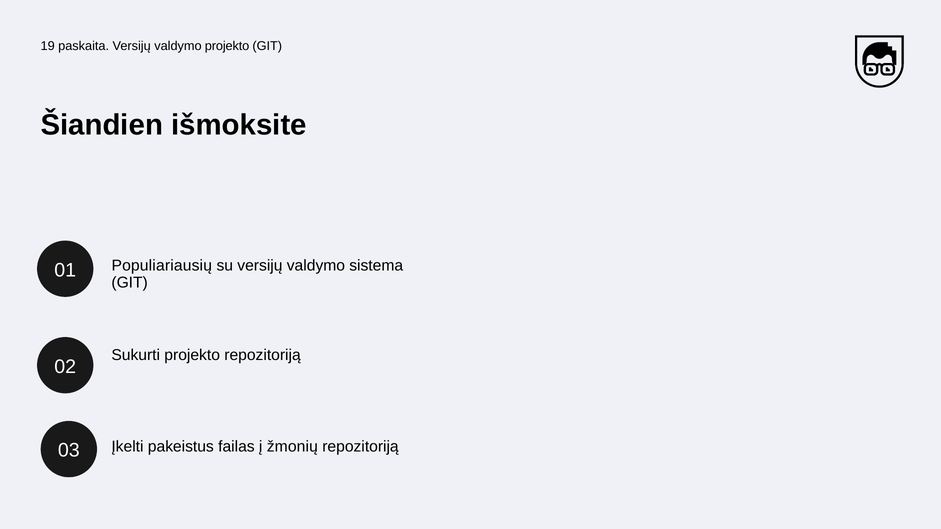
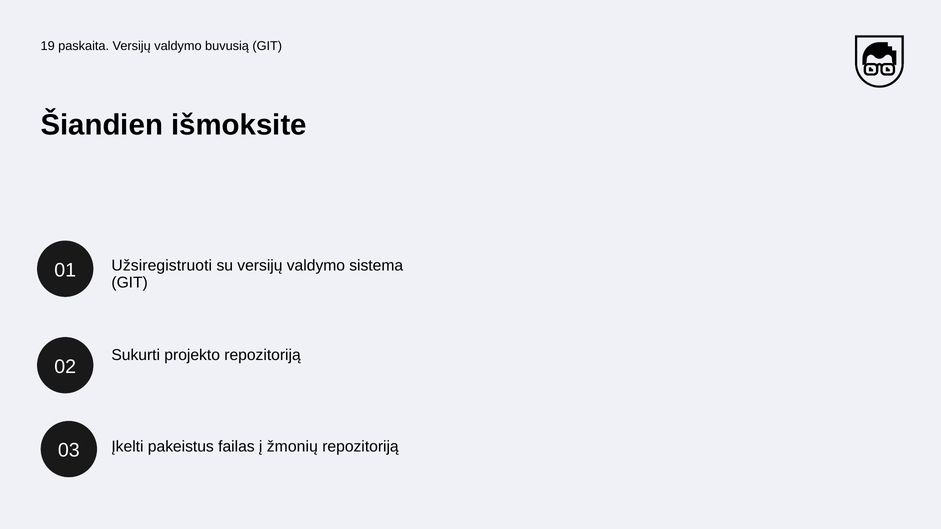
valdymo projekto: projekto -> buvusią
Populiariausių: Populiariausių -> Užsiregistruoti
